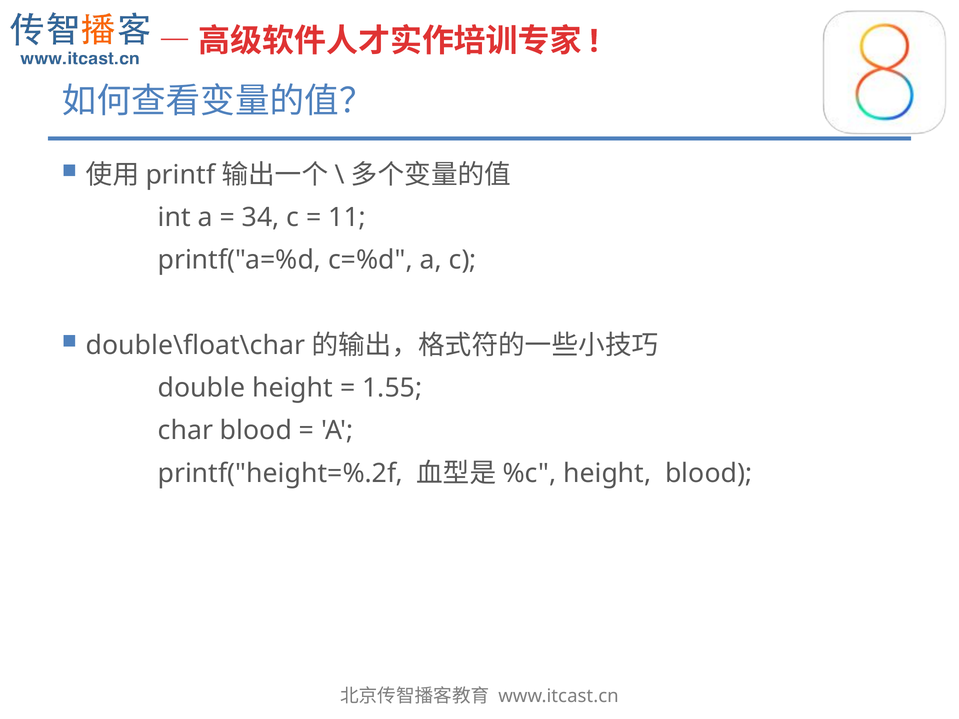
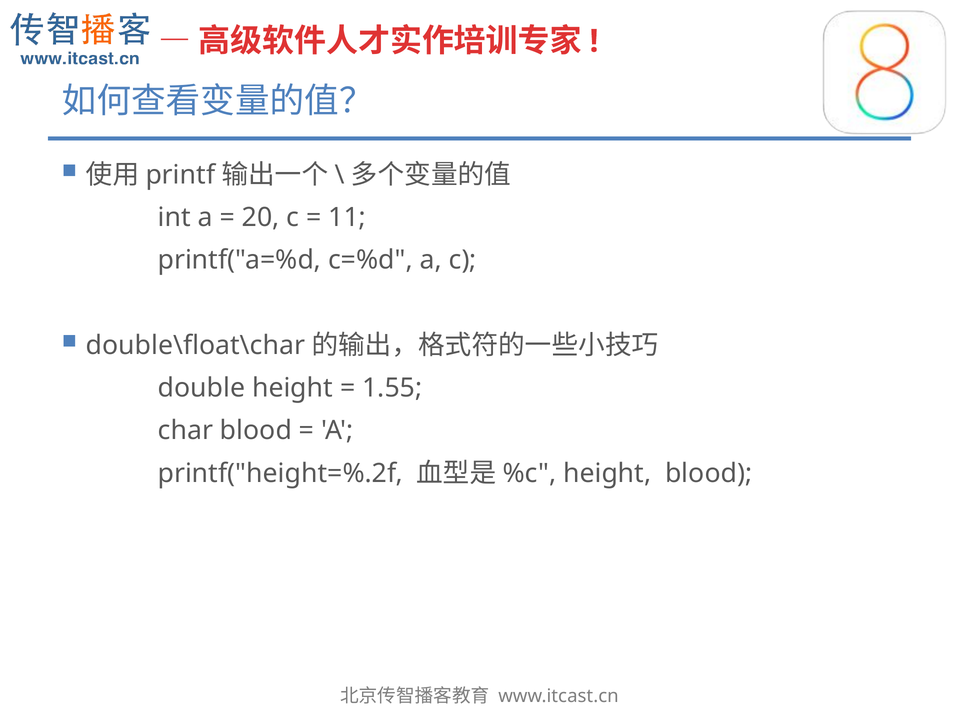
34: 34 -> 20
